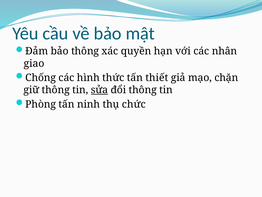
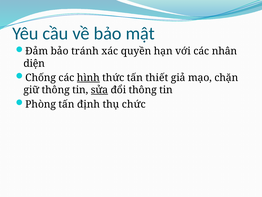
bảo thông: thông -> tránh
giao: giao -> diện
hình underline: none -> present
ninh: ninh -> định
